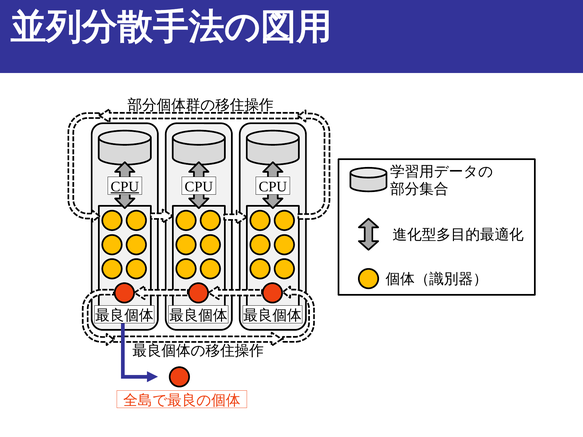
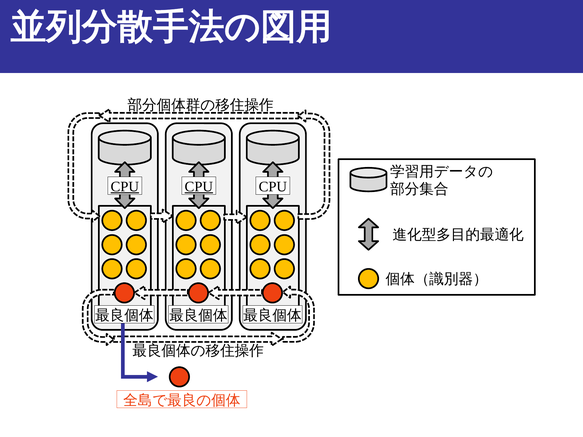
CPU at (199, 187) underline: none -> present
